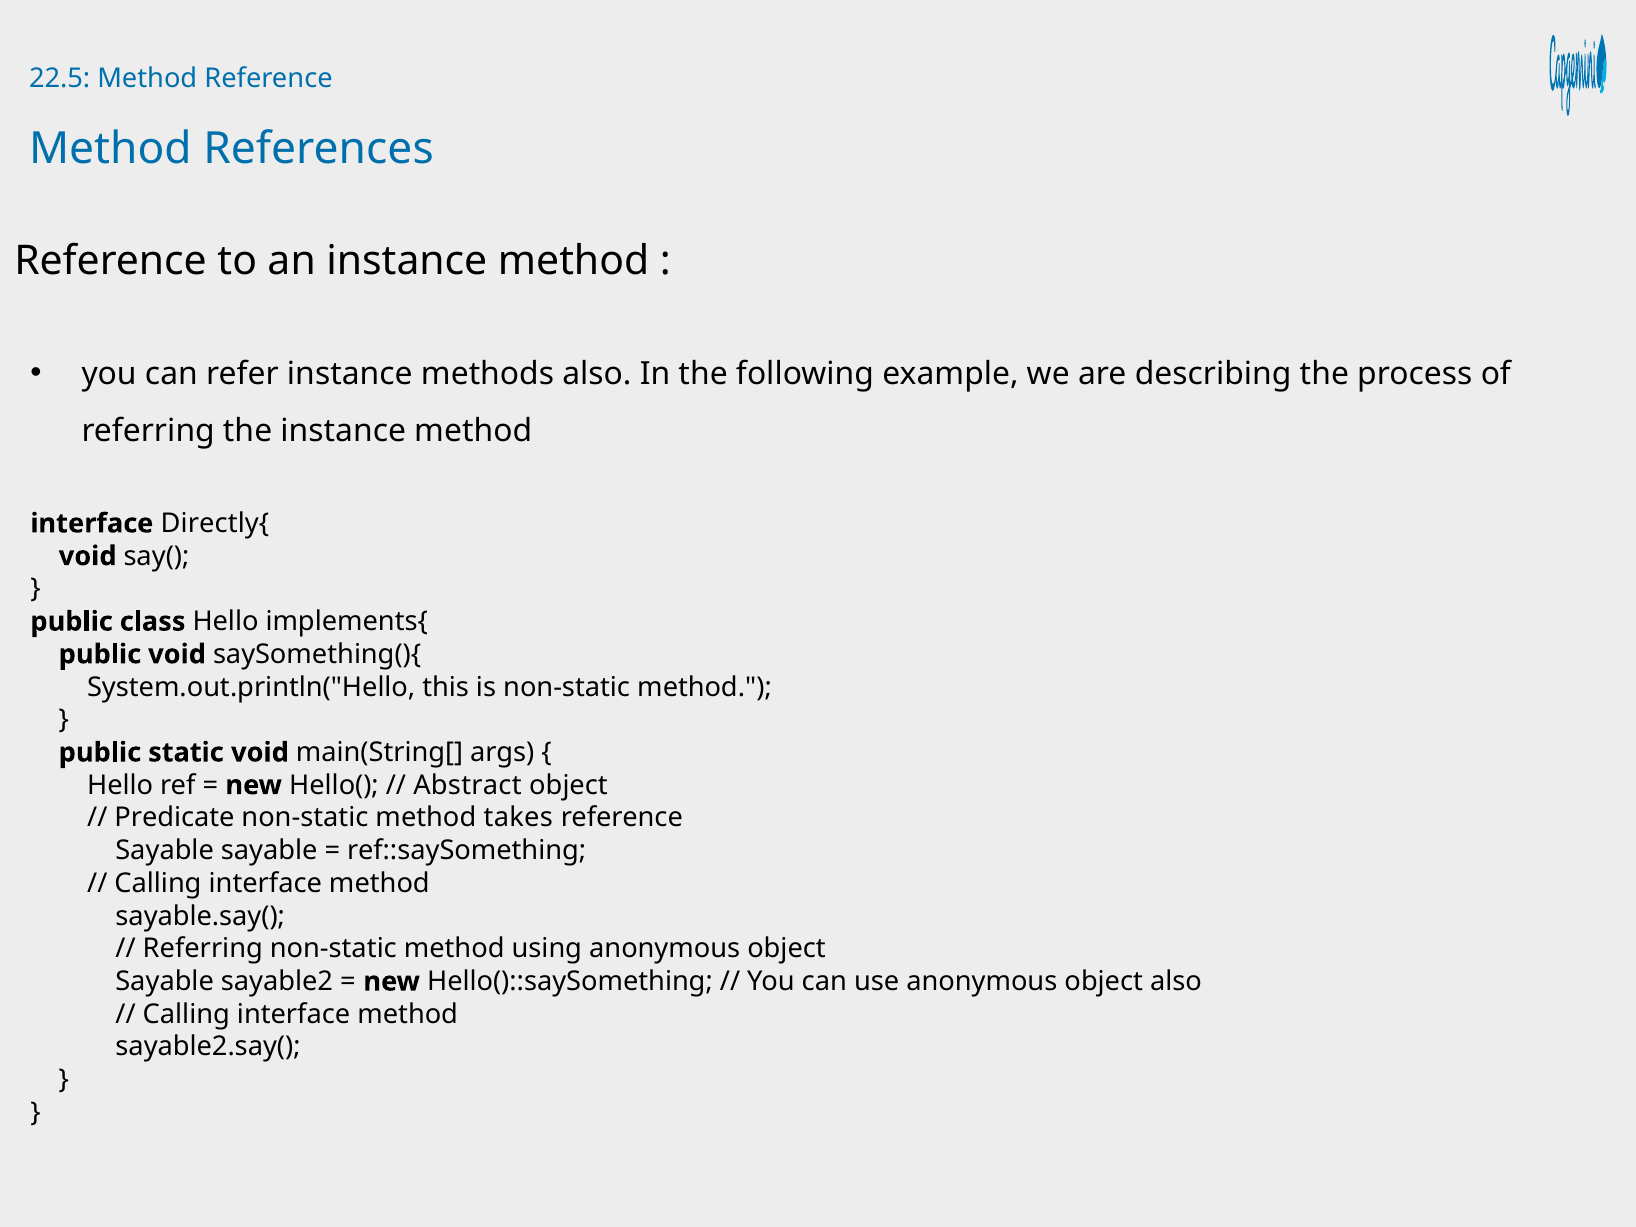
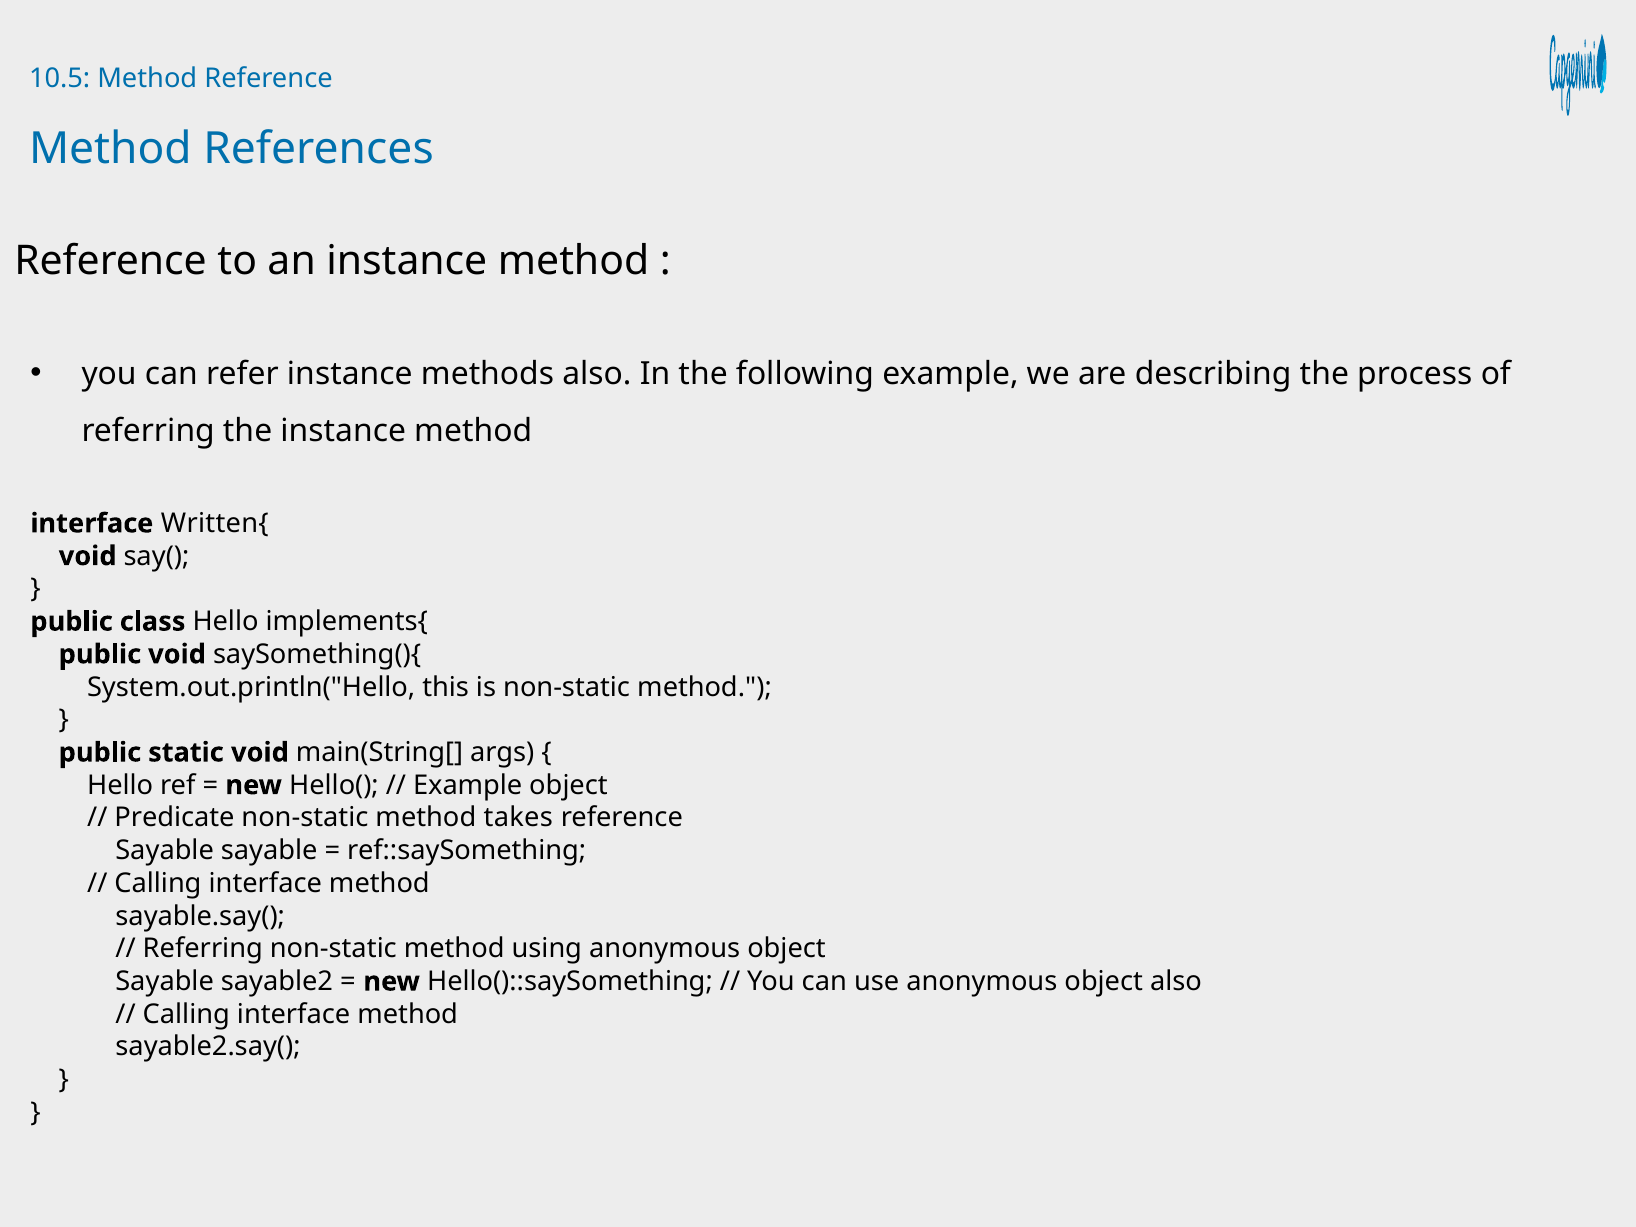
22.5: 22.5 -> 10.5
Directly{: Directly{ -> Written{
Abstract at (467, 785): Abstract -> Example
